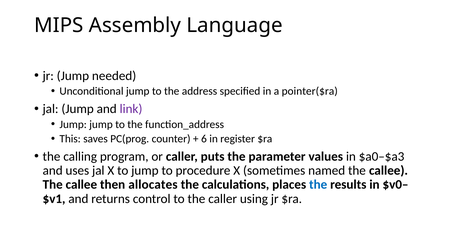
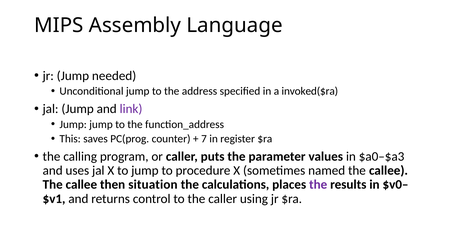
pointer($ra: pointer($ra -> invoked($ra
6: 6 -> 7
allocates: allocates -> situation
the at (318, 185) colour: blue -> purple
